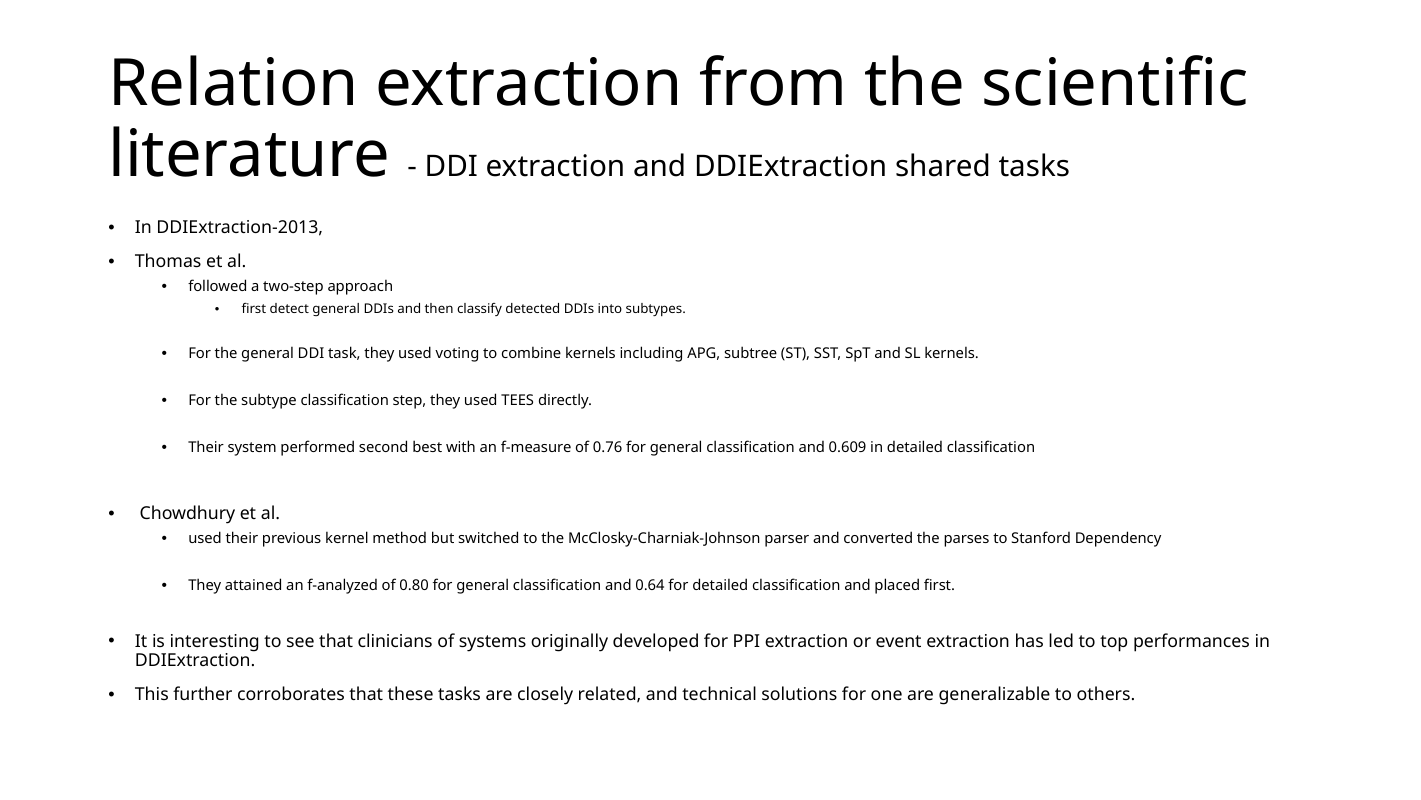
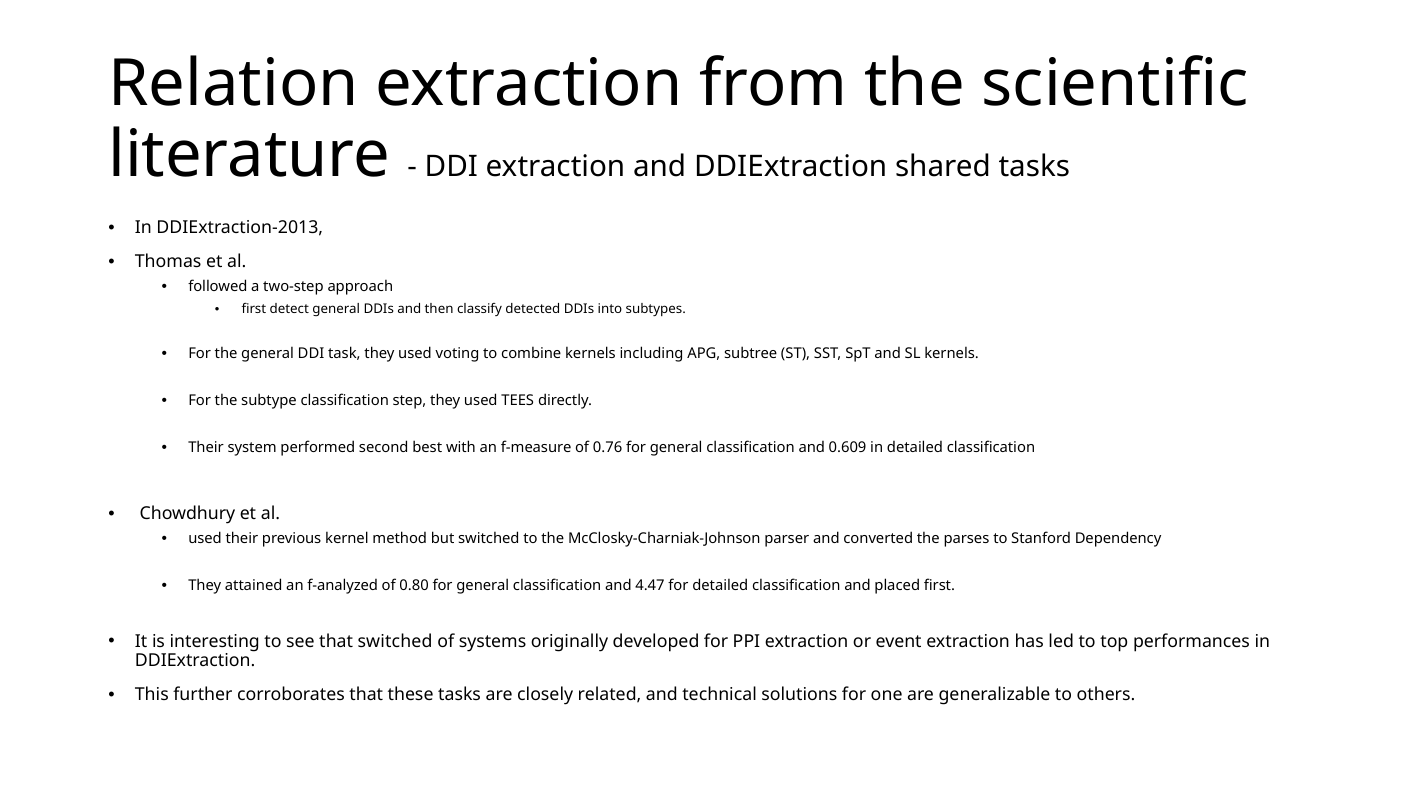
0.64: 0.64 -> 4.47
that clinicians: clinicians -> switched
